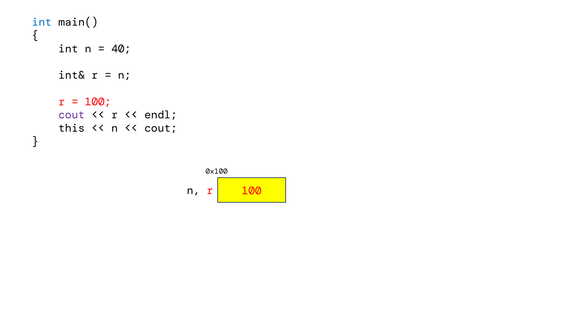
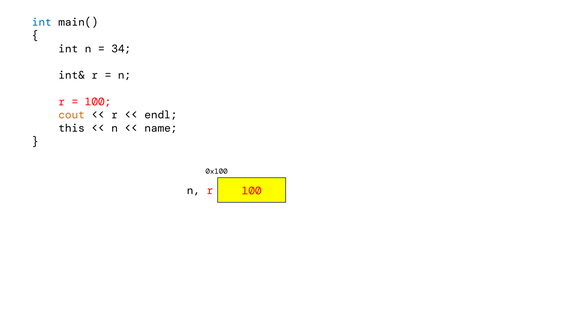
40: 40 -> 34
cout at (72, 115) colour: purple -> orange
cout at (161, 128): cout -> name
